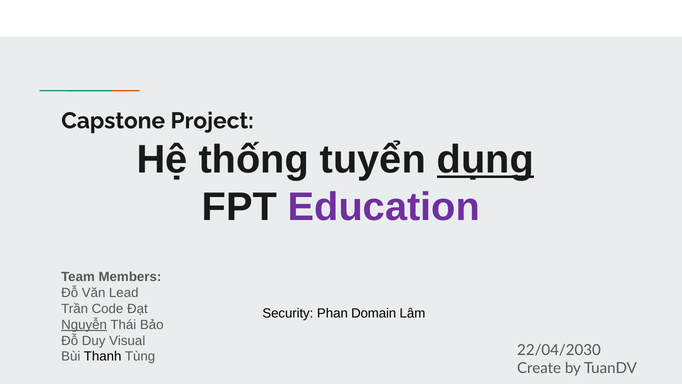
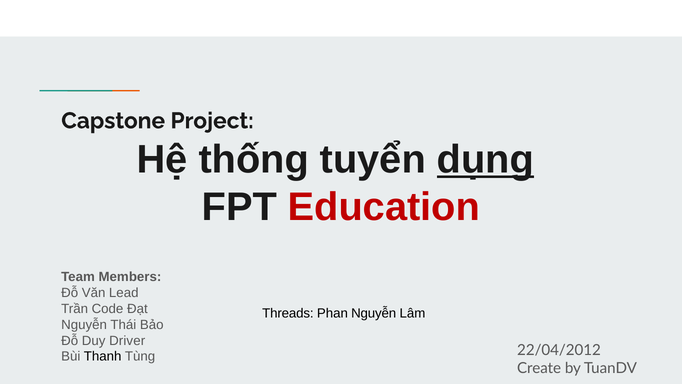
Education colour: purple -> red
Security: Security -> Threads
Phan Domain: Domain -> Nguyễn
Nguyễn at (84, 324) underline: present -> none
Visual: Visual -> Driver
22/04/2030: 22/04/2030 -> 22/04/2012
